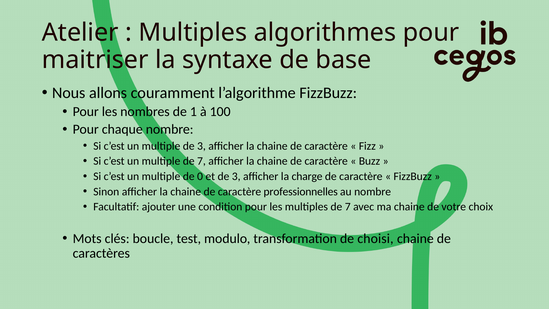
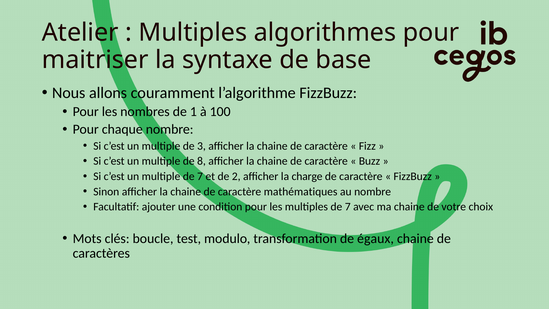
multiple de 7: 7 -> 8
multiple de 0: 0 -> 7
et de 3: 3 -> 2
professionnelles: professionnelles -> mathématiques
choisi: choisi -> égaux
